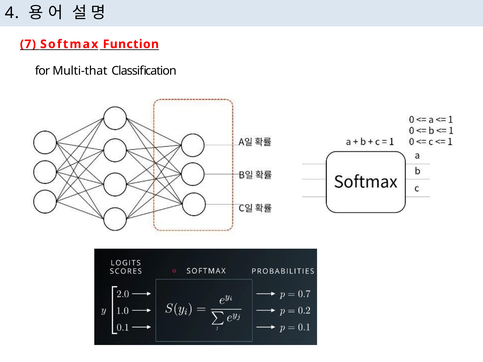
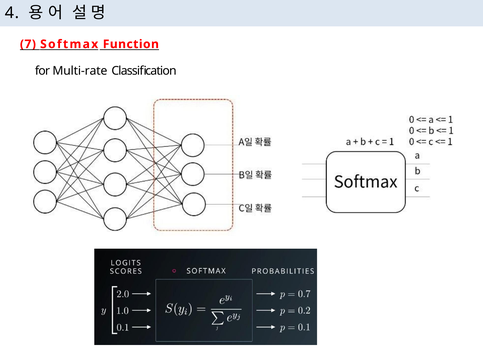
Multi-that: Multi-that -> Multi-rate
